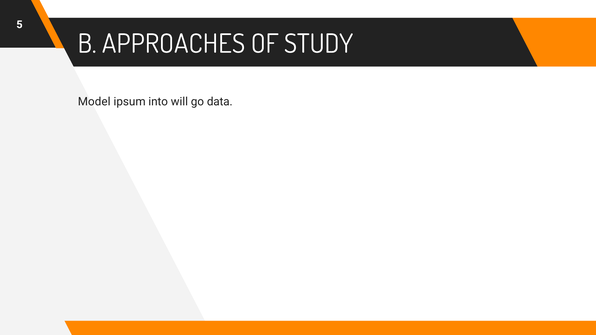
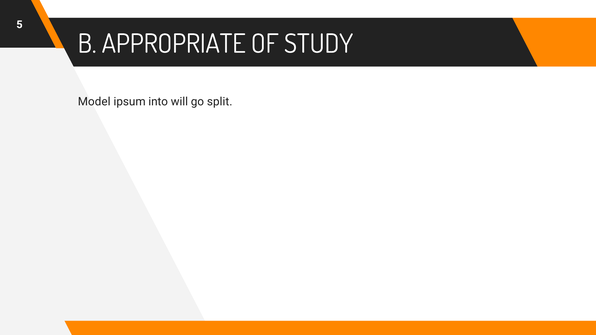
APPROACHES: APPROACHES -> APPROPRIATE
data: data -> split
